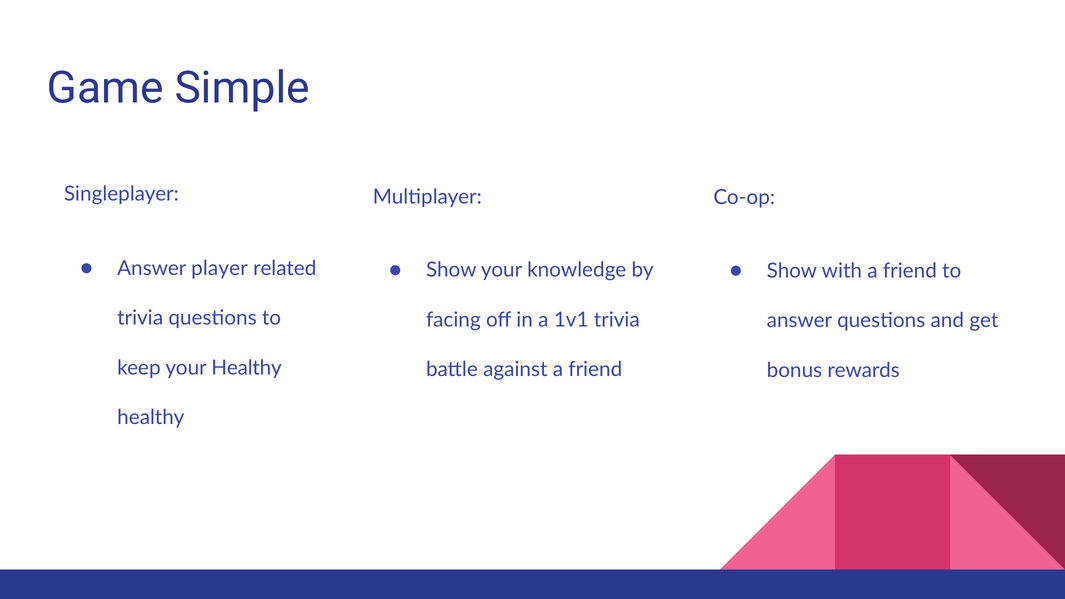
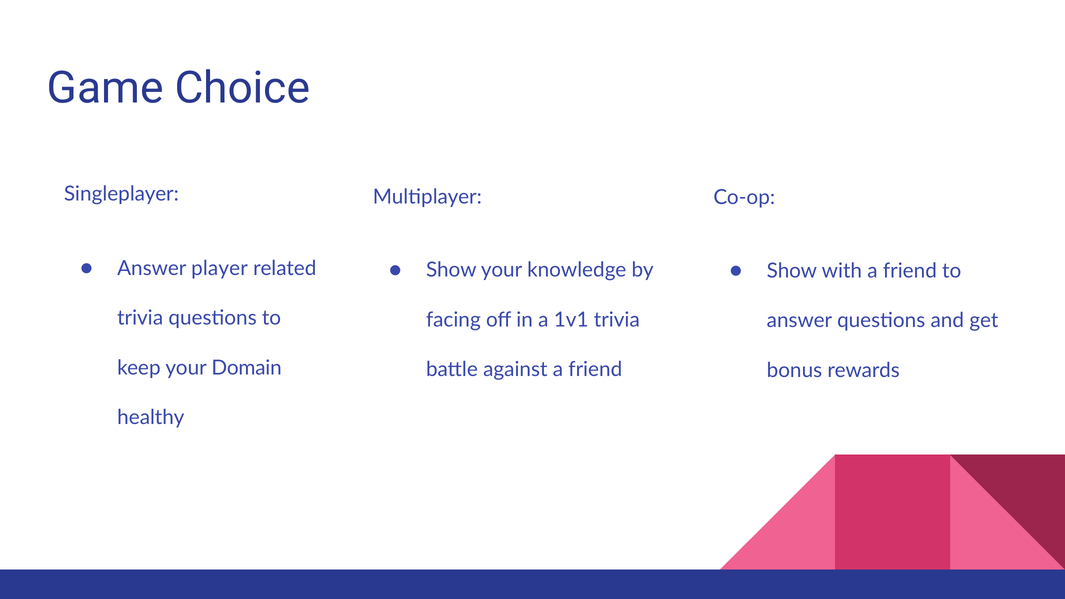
Simple: Simple -> Choice
your Healthy: Healthy -> Domain
